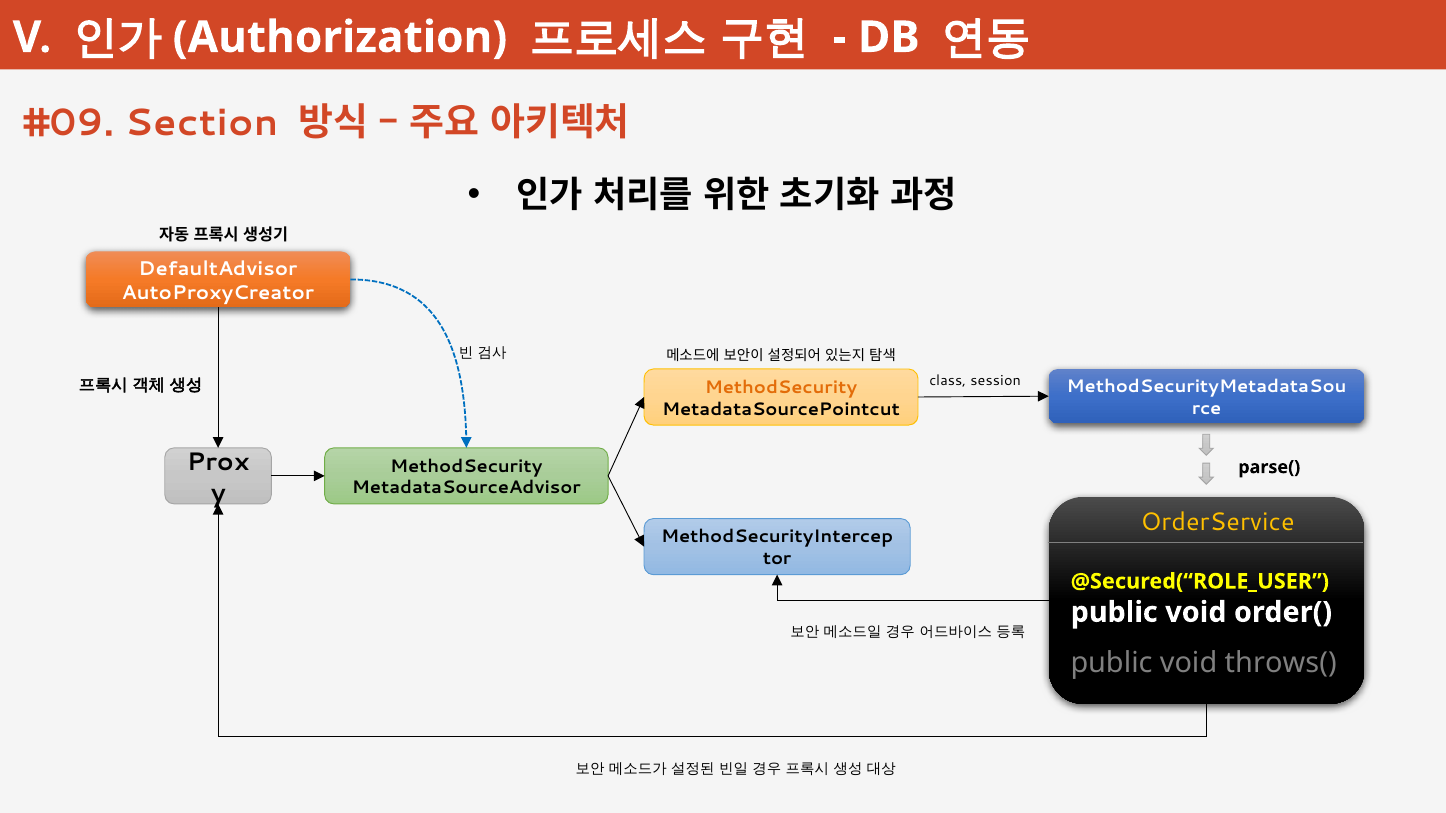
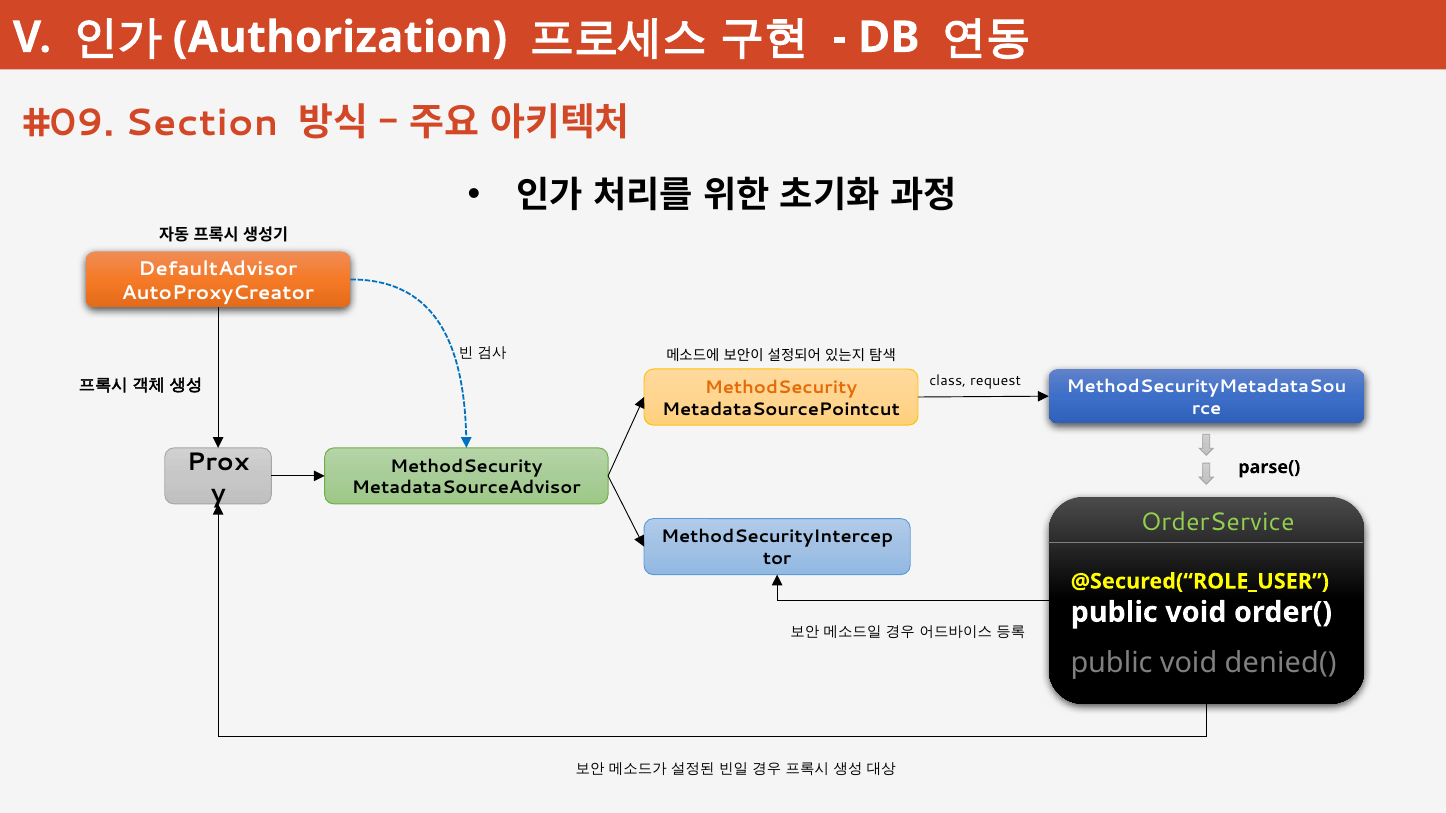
session: session -> request
OrderService colour: yellow -> light green
throws(: throws( -> denied(
